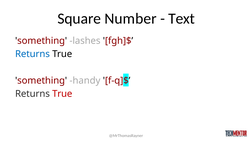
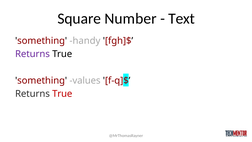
lashes: lashes -> handy
Returns at (32, 54) colour: blue -> purple
handy: handy -> values
